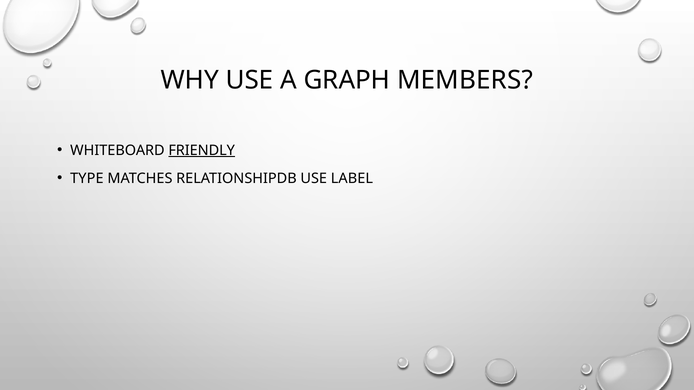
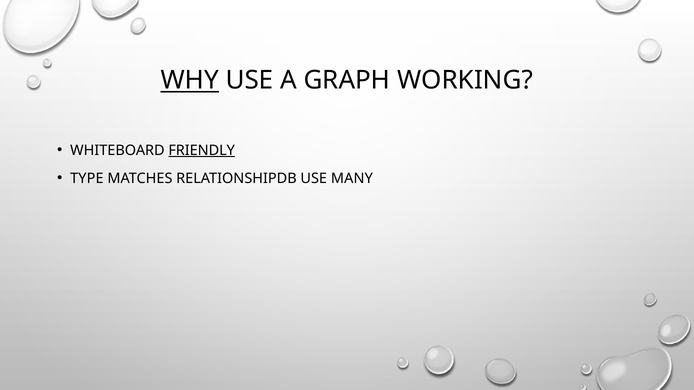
WHY underline: none -> present
MEMBERS: MEMBERS -> WORKING
LABEL: LABEL -> MANY
